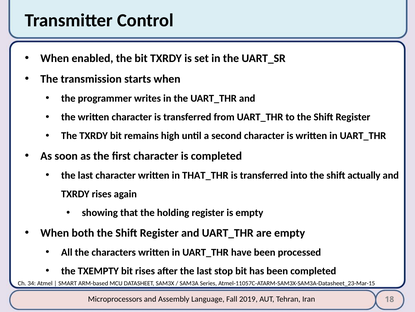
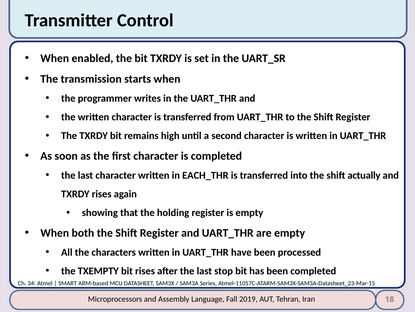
THAT_THR: THAT_THR -> EACH_THR
